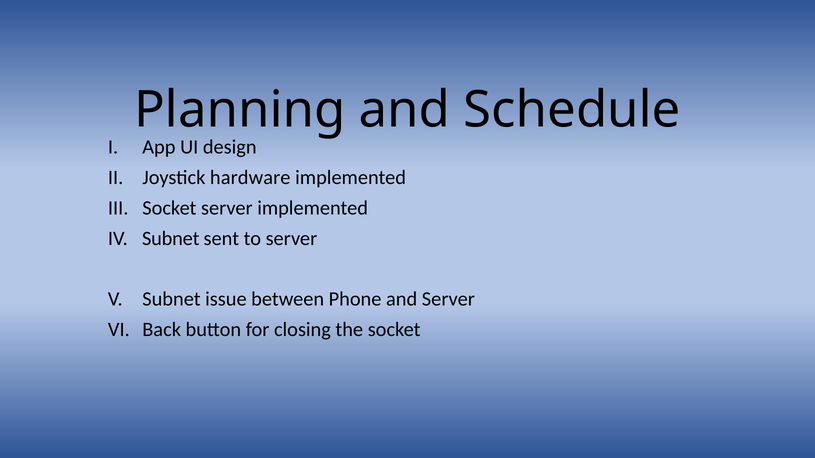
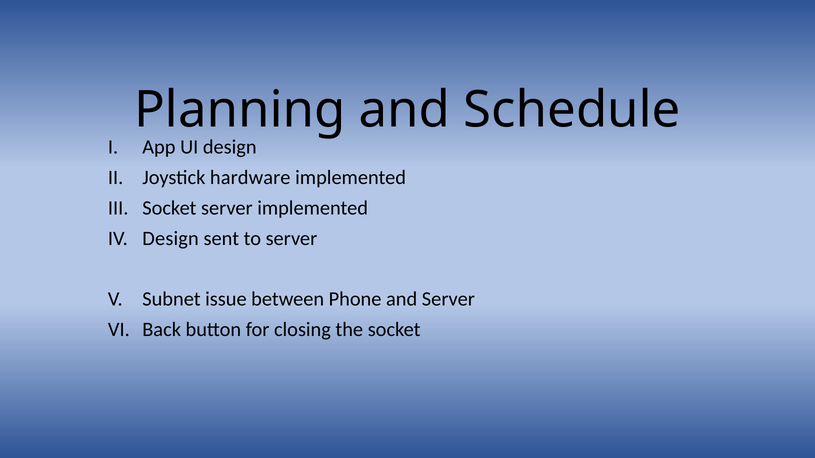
Subnet at (171, 239): Subnet -> Design
